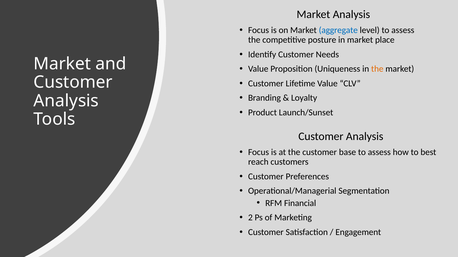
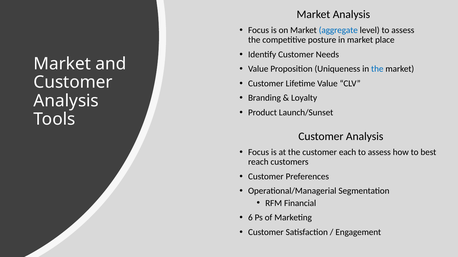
the at (377, 69) colour: orange -> blue
base: base -> each
2: 2 -> 6
